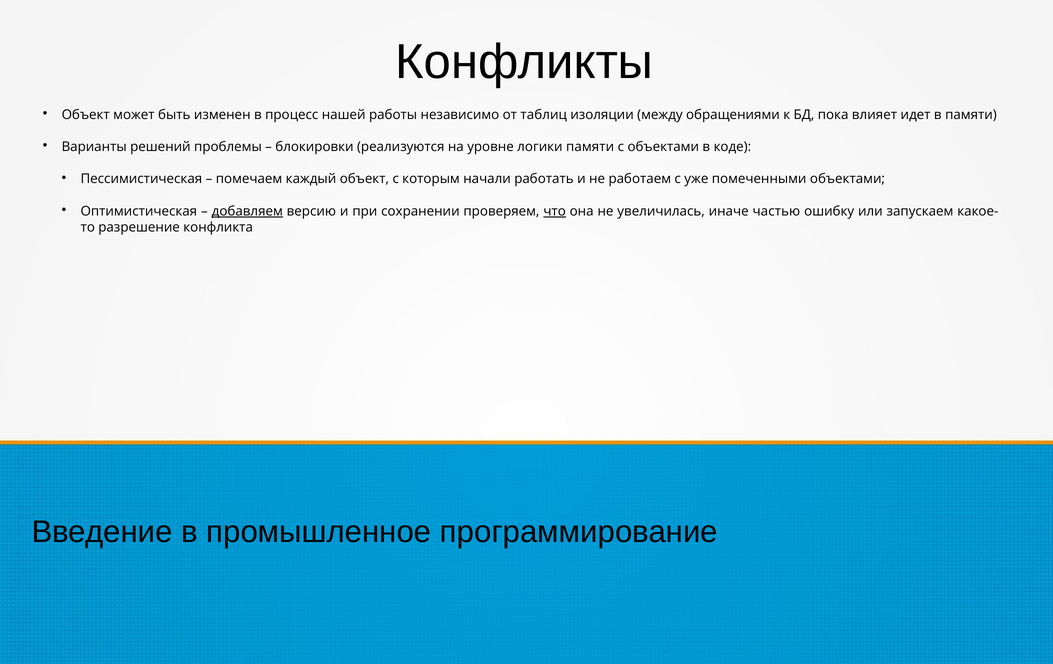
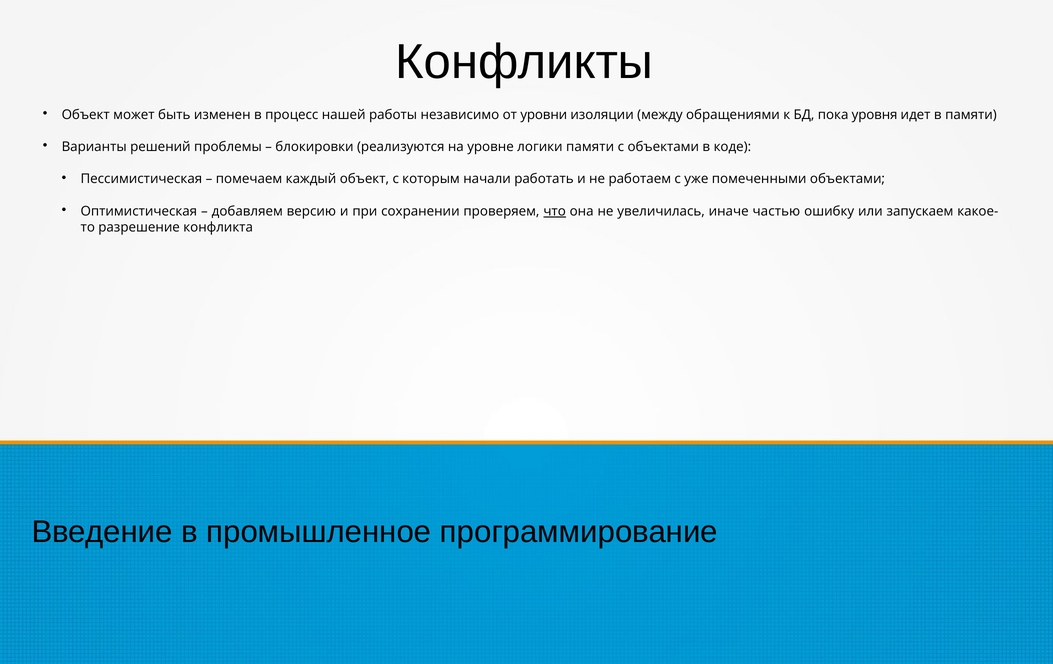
таблиц: таблиц -> уровни
влияет: влияет -> уровня
добавляем underline: present -> none
